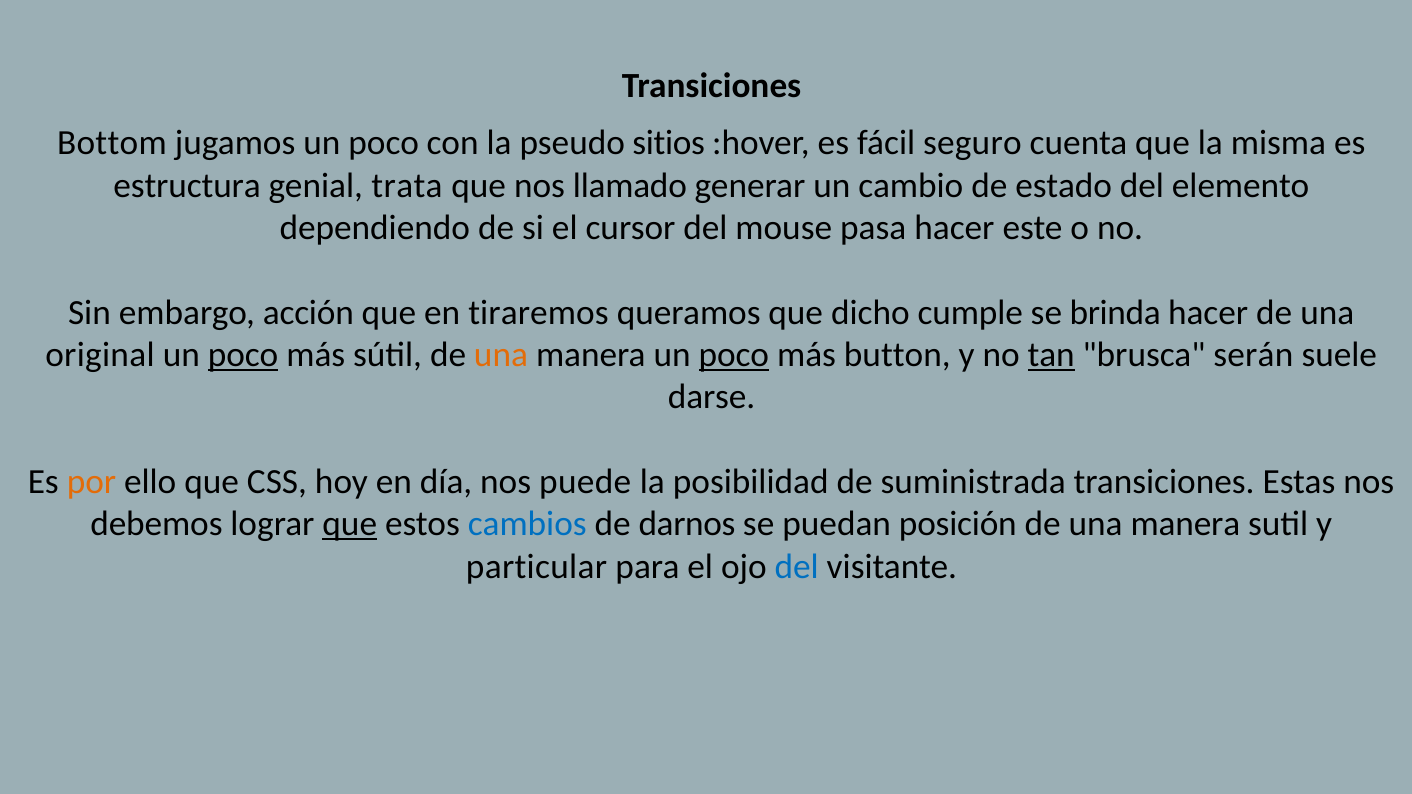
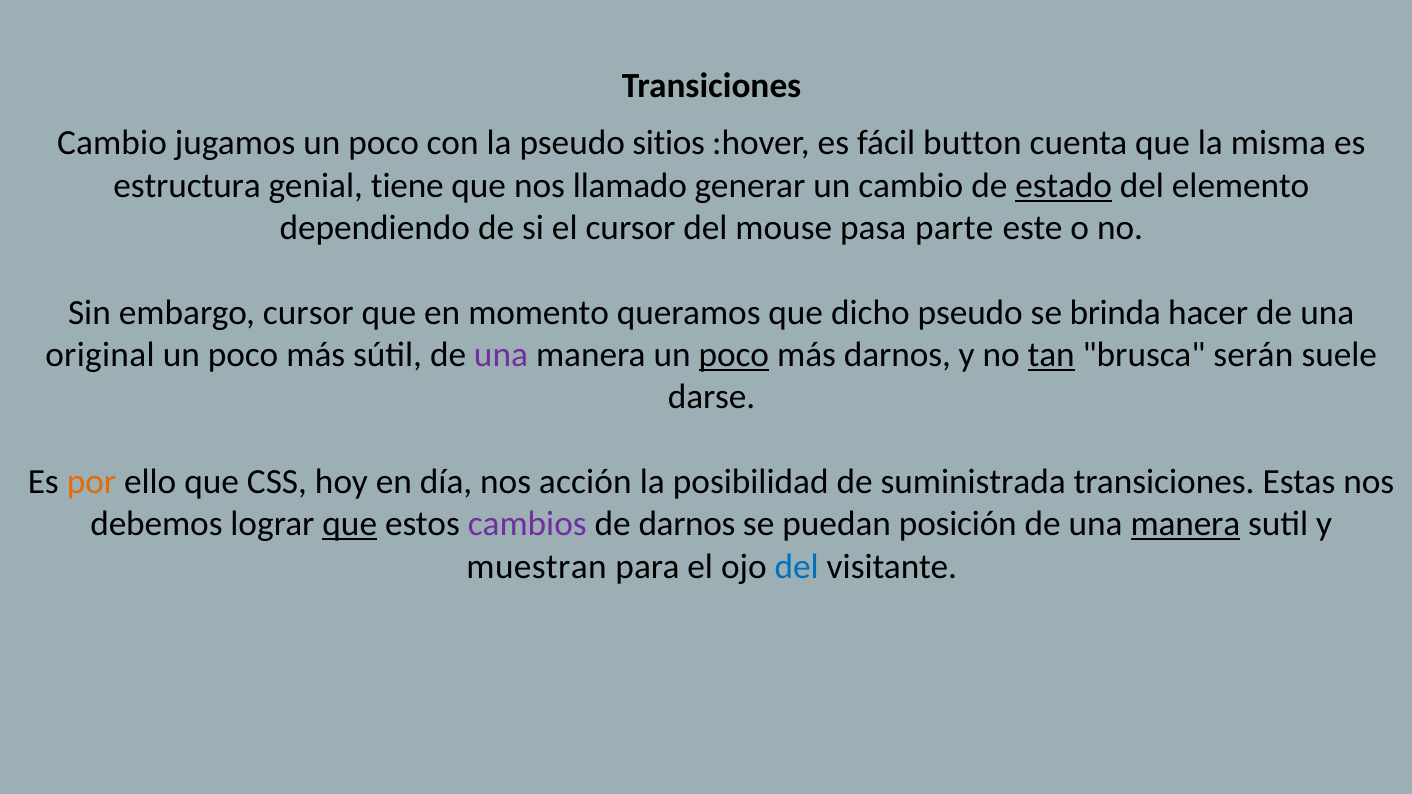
Bottom at (112, 143): Bottom -> Cambio
seguro: seguro -> button
trata: trata -> tiene
estado underline: none -> present
pasa hacer: hacer -> parte
embargo acción: acción -> cursor
tiraremos: tiraremos -> momento
dicho cumple: cumple -> pseudo
poco at (243, 355) underline: present -> none
una at (501, 355) colour: orange -> purple
más button: button -> darnos
puede: puede -> acción
cambios colour: blue -> purple
manera at (1185, 524) underline: none -> present
particular: particular -> muestran
